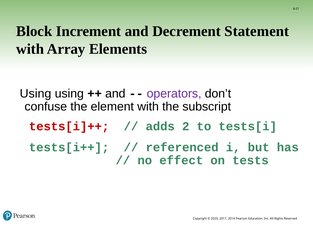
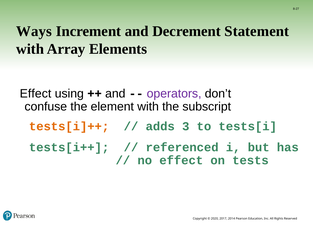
Block: Block -> Ways
Using at (36, 94): Using -> Effect
tests[i]++ colour: red -> orange
2: 2 -> 3
